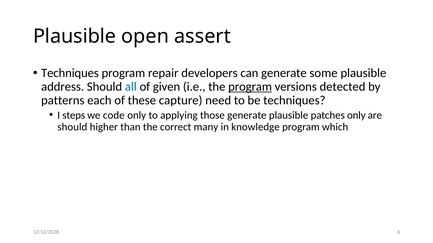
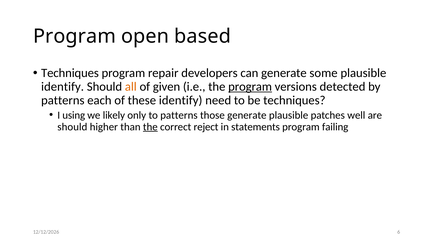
Plausible at (75, 36): Plausible -> Program
assert: assert -> based
address at (63, 87): address -> identify
all colour: blue -> orange
these capture: capture -> identify
steps: steps -> using
code: code -> likely
to applying: applying -> patterns
patches only: only -> well
the at (150, 127) underline: none -> present
many: many -> reject
knowledge: knowledge -> statements
which: which -> failing
